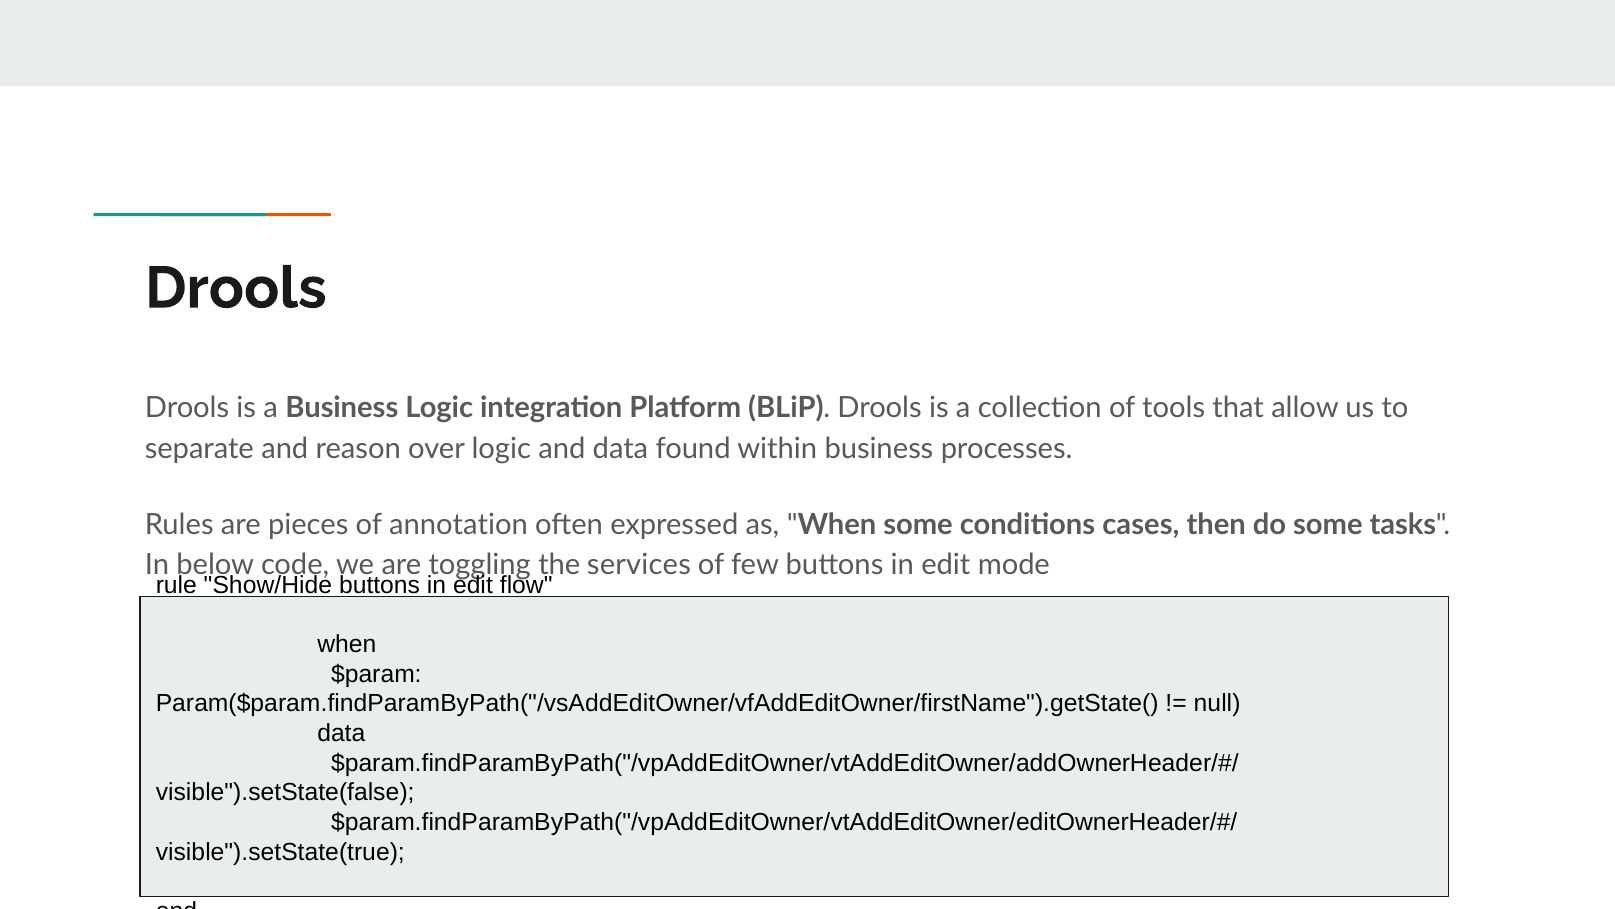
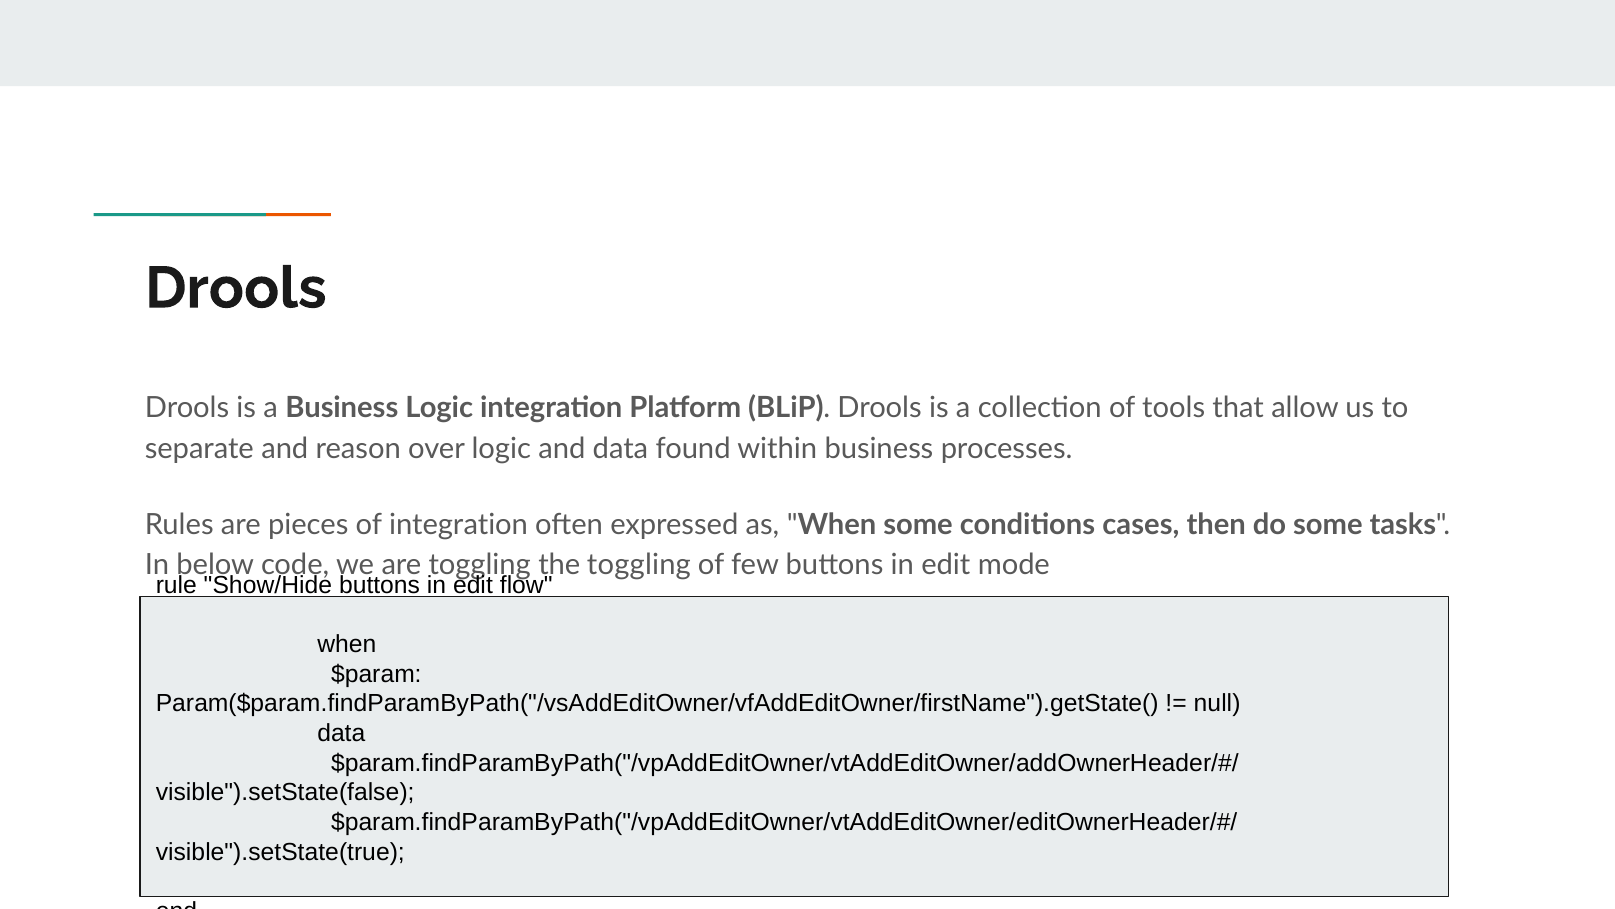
of annotation: annotation -> integration
the services: services -> toggling
